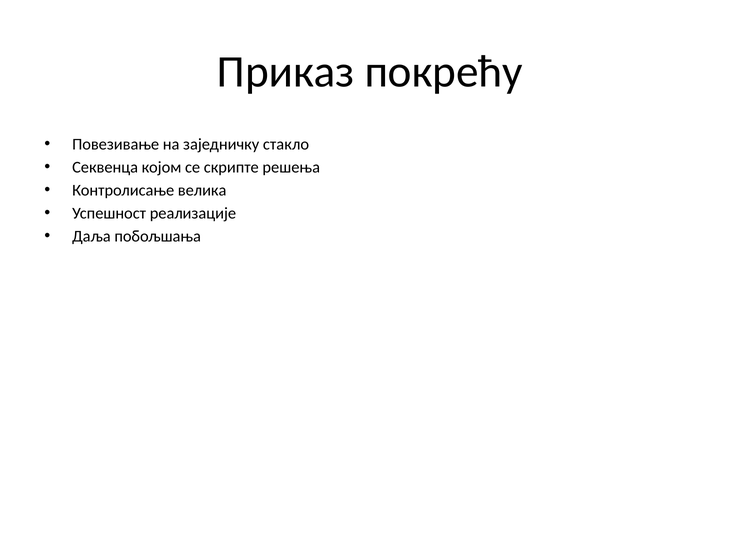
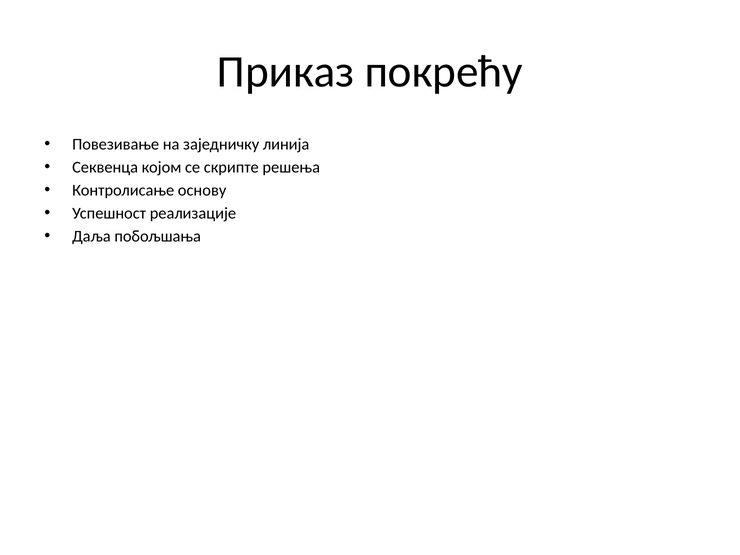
стакло: стакло -> линија
велика: велика -> основу
